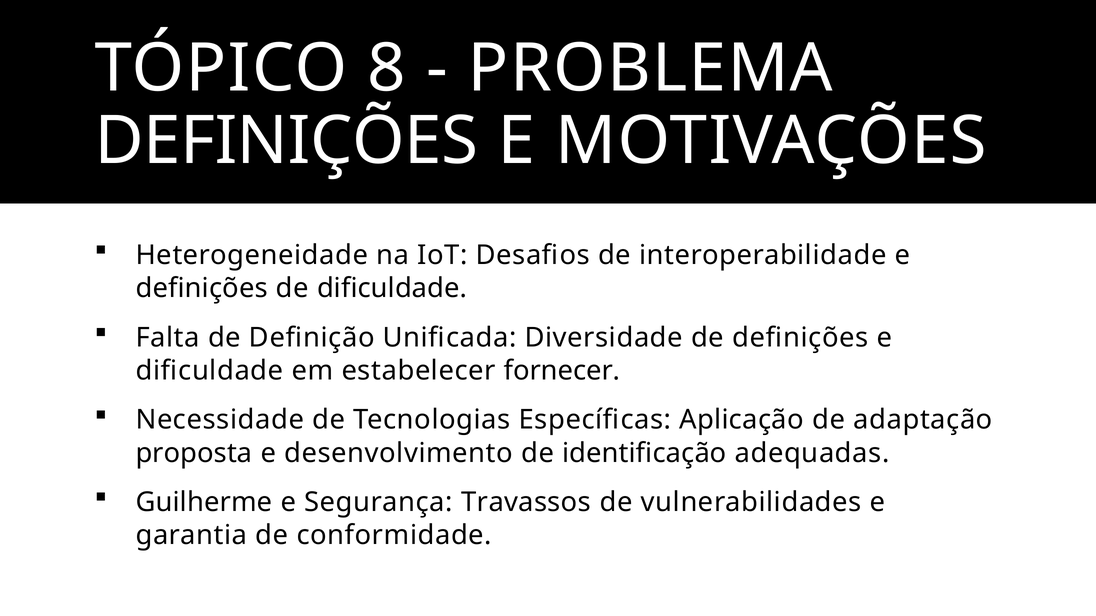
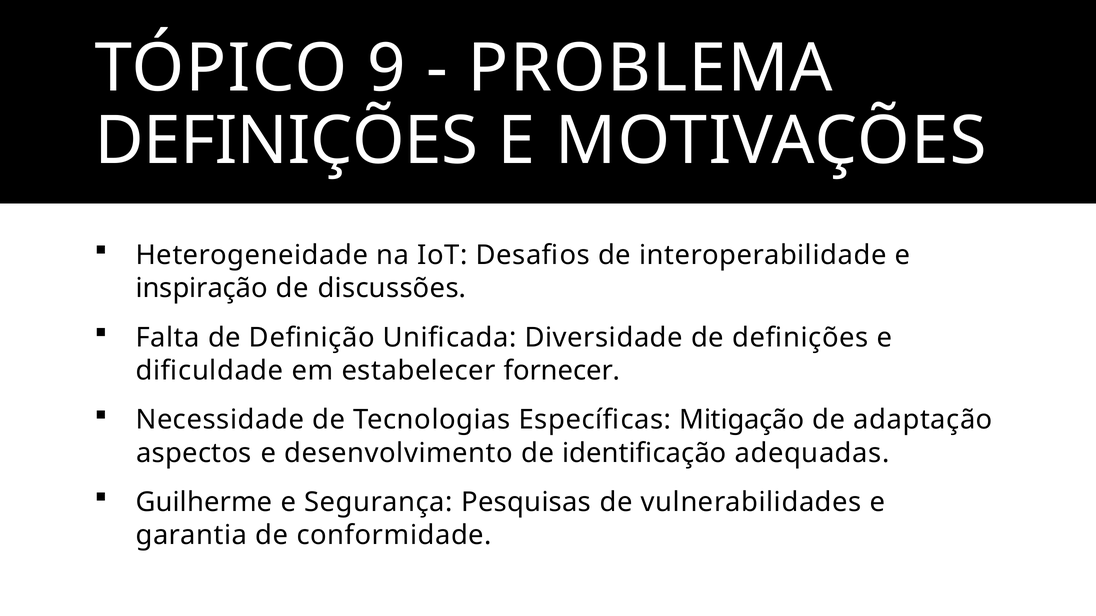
8: 8 -> 9
definições at (202, 289): definições -> inspiração
de dificuldade: dificuldade -> discussões
Aplicação: Aplicação -> Mitigação
proposta: proposta -> aspectos
Travassos: Travassos -> Pesquisas
